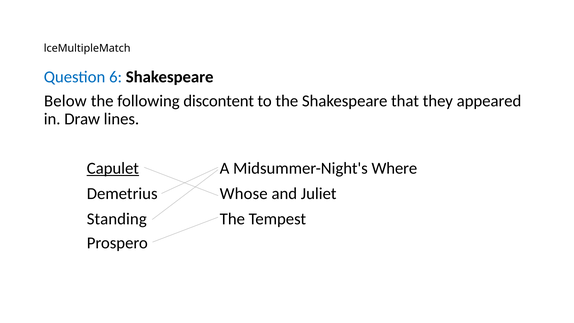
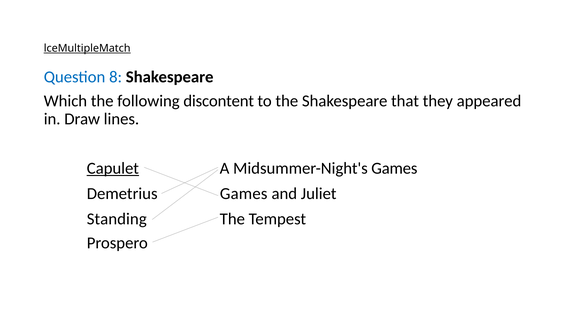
lceMultipleMatch underline: none -> present
6: 6 -> 8
Below: Below -> Which
Midsummer-Night's Where: Where -> Games
Demetrius Whose: Whose -> Games
